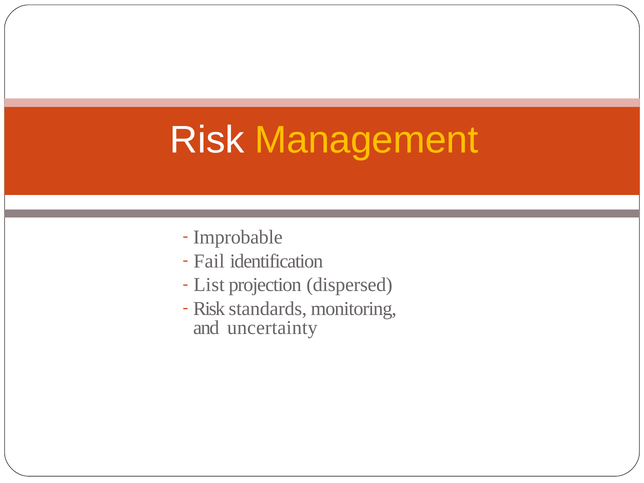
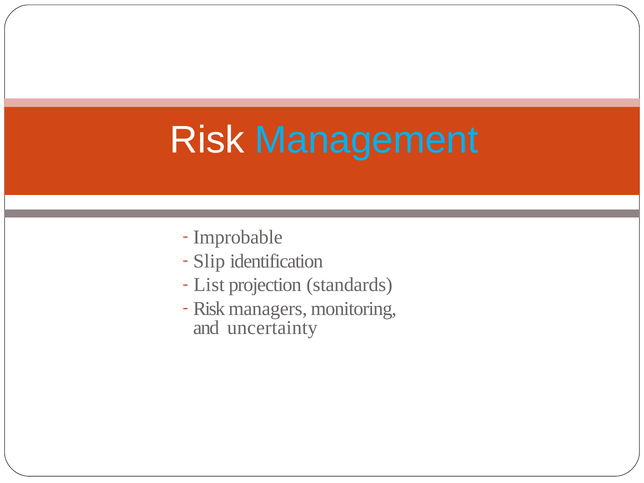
Management colour: yellow -> light blue
Fail: Fail -> Slip
dispersed: dispersed -> standards
standards: standards -> managers
